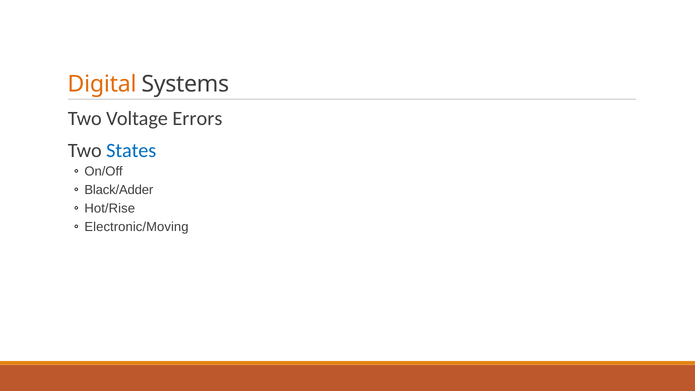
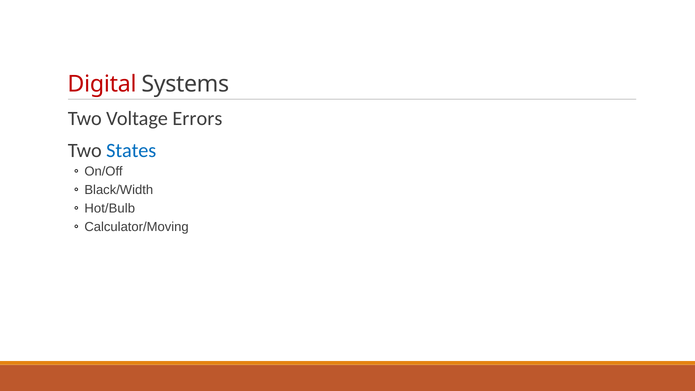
Digital colour: orange -> red
Black/Adder: Black/Adder -> Black/Width
Hot/Rise: Hot/Rise -> Hot/Bulb
Electronic/Moving: Electronic/Moving -> Calculator/Moving
